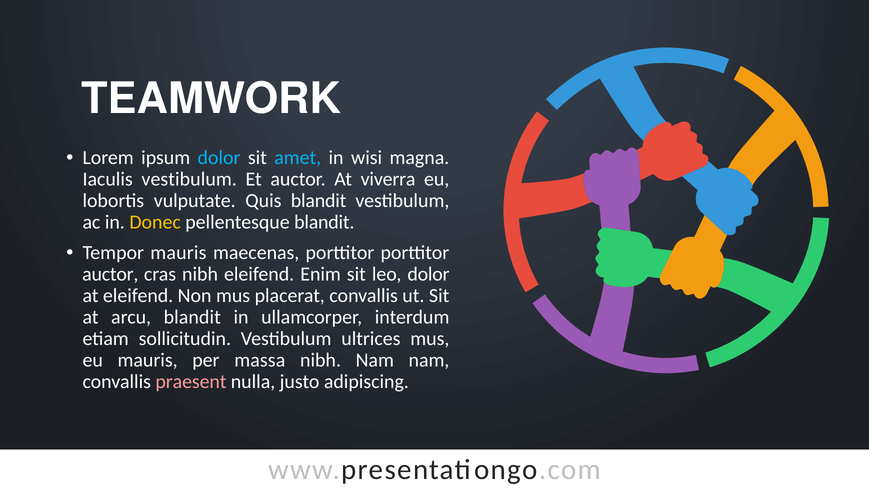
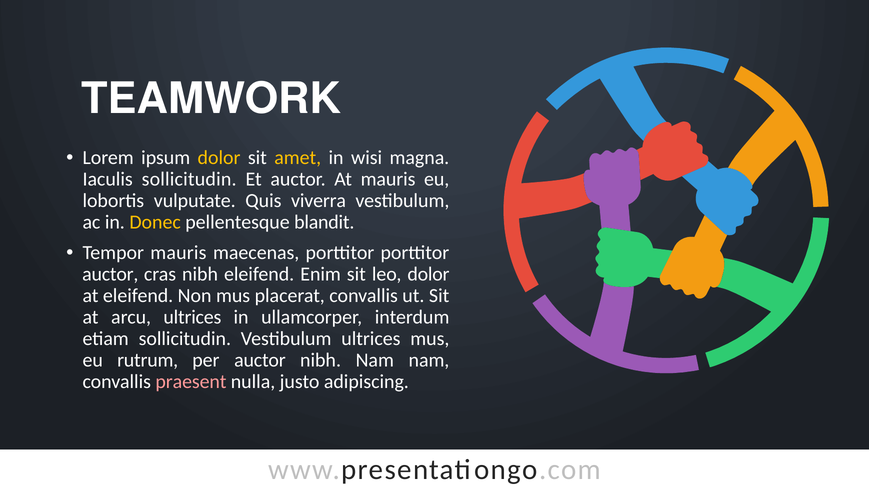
dolor at (219, 158) colour: light blue -> yellow
amet colour: light blue -> yellow
Iaculis vestibulum: vestibulum -> sollicitudin
At viverra: viverra -> mauris
Quis blandit: blandit -> viverra
arcu blandit: blandit -> ultrices
eu mauris: mauris -> rutrum
per massa: massa -> auctor
